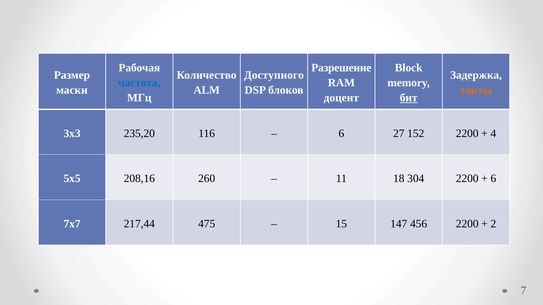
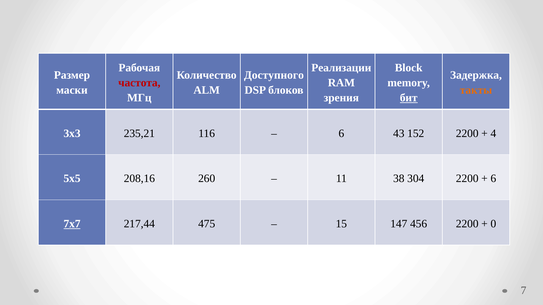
Разрешение: Разрешение -> Реализации
частота colour: blue -> red
доцент: доцент -> зрения
235,20: 235,20 -> 235,21
27: 27 -> 43
18: 18 -> 38
7х7 underline: none -> present
2: 2 -> 0
